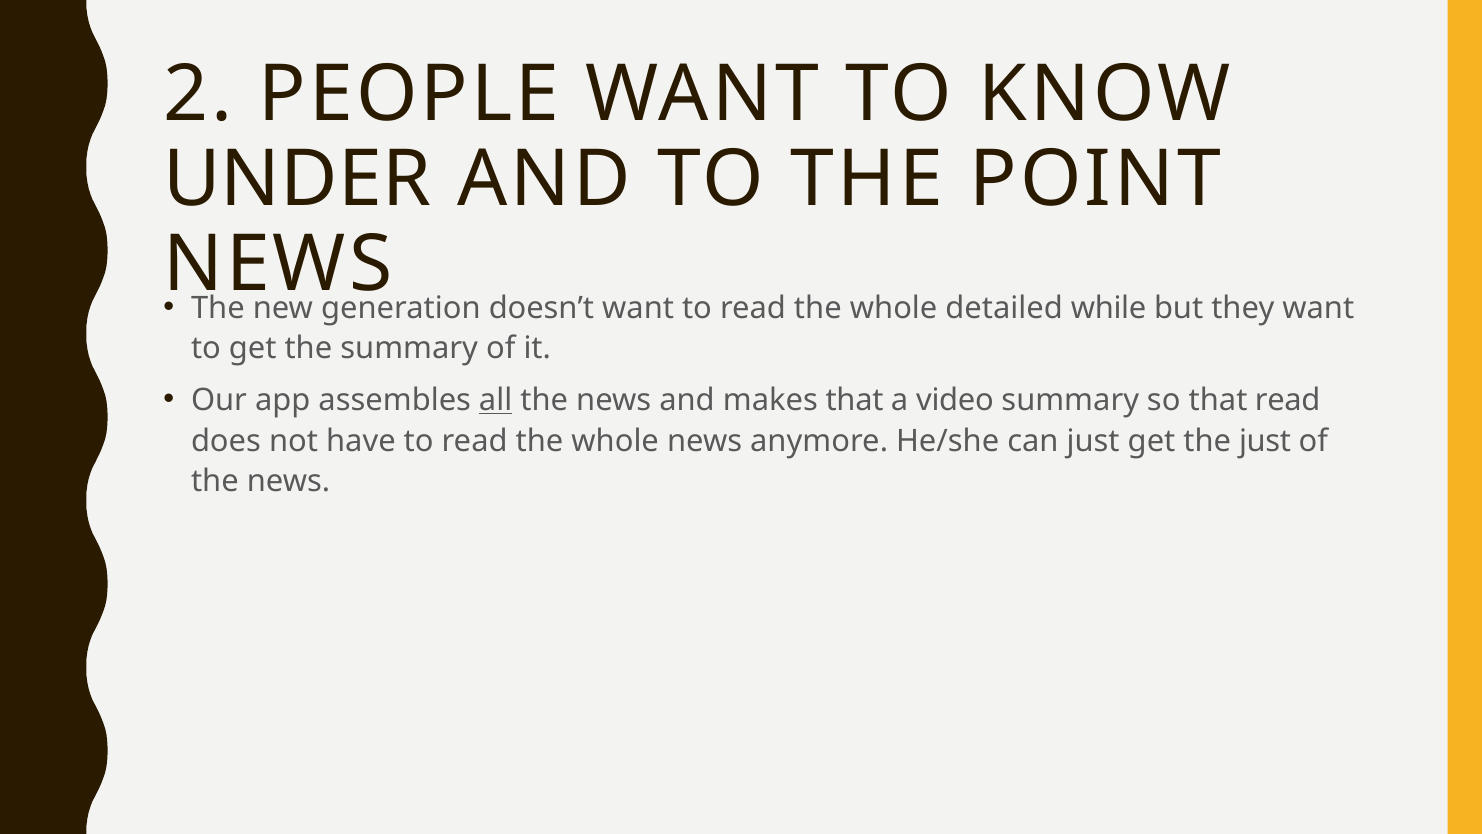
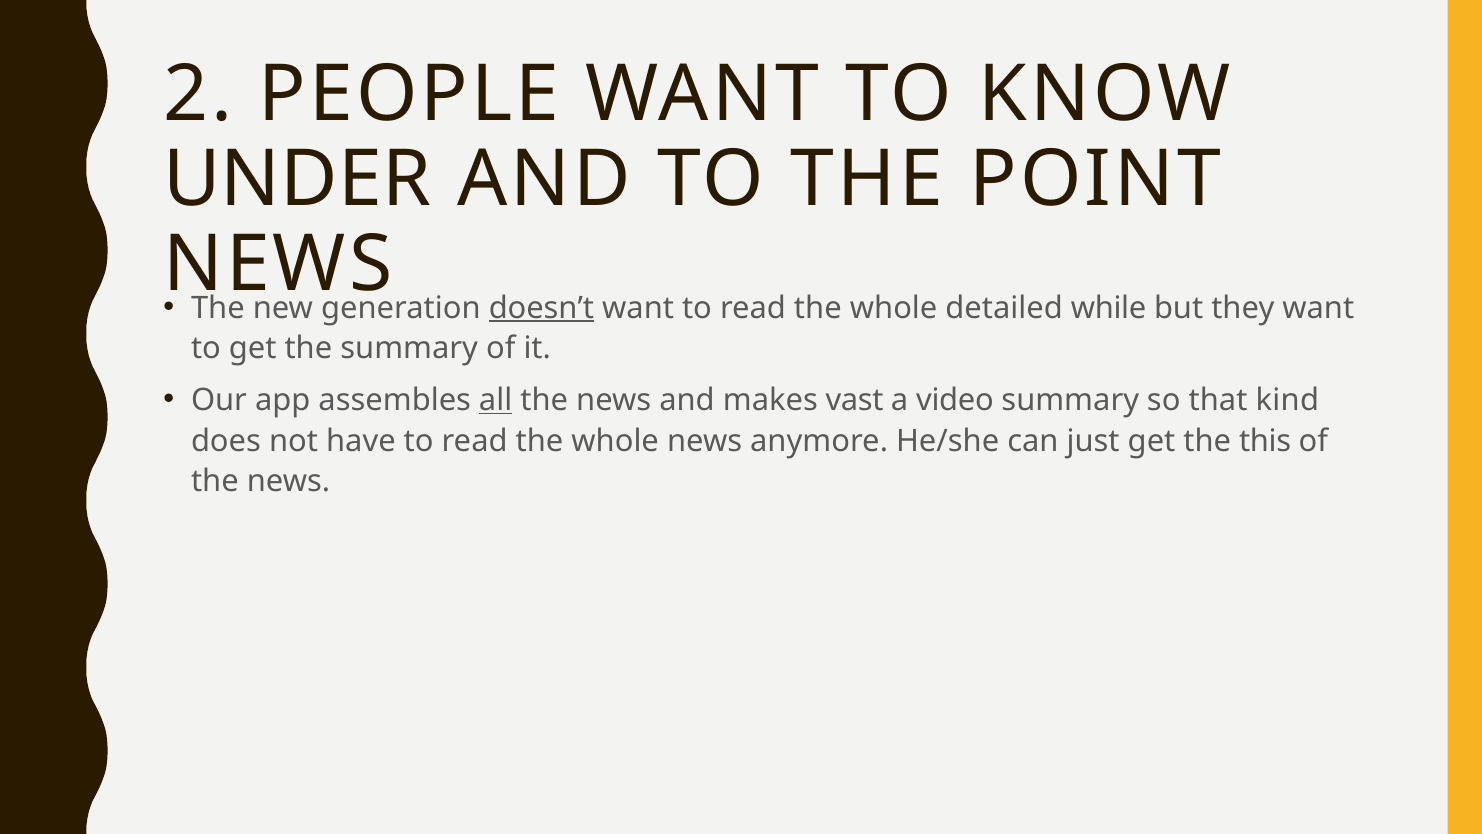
doesn’t underline: none -> present
makes that: that -> vast
that read: read -> kind
the just: just -> this
